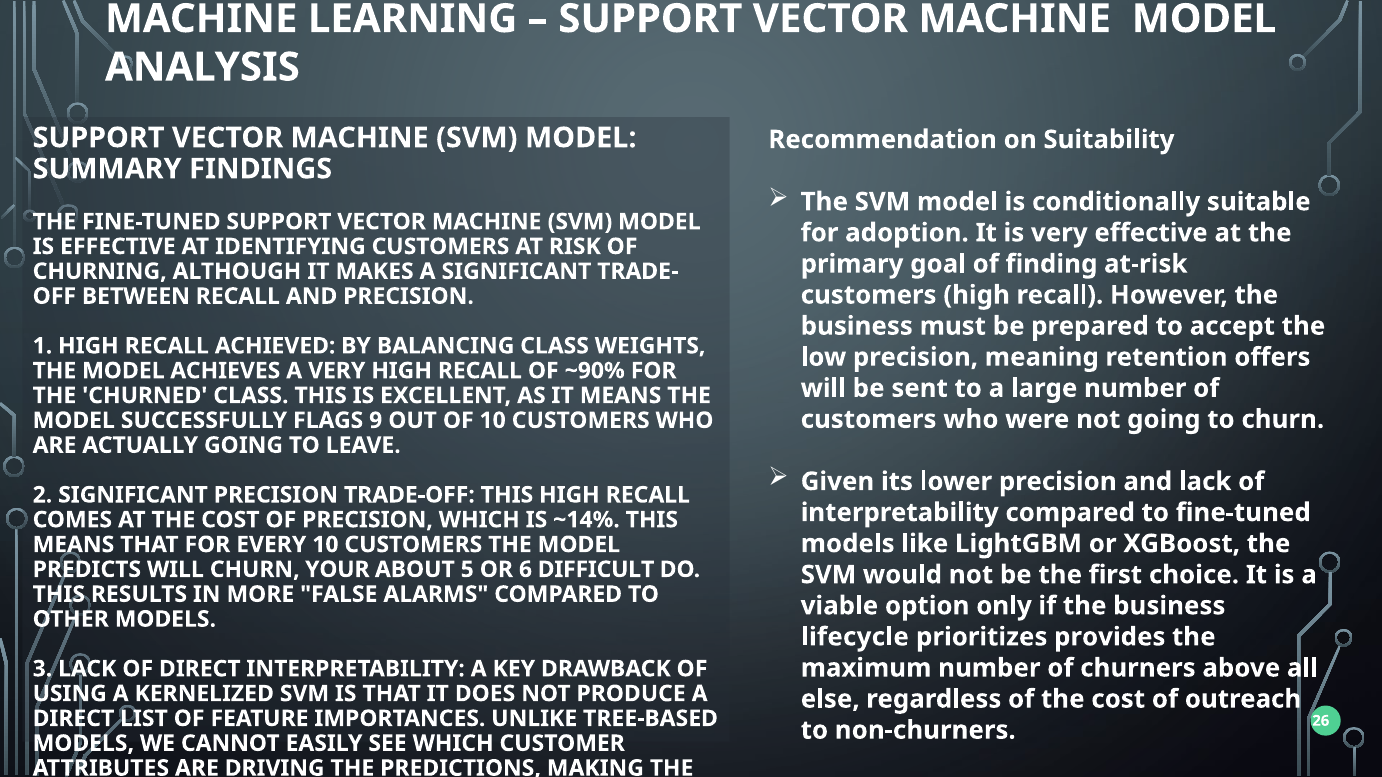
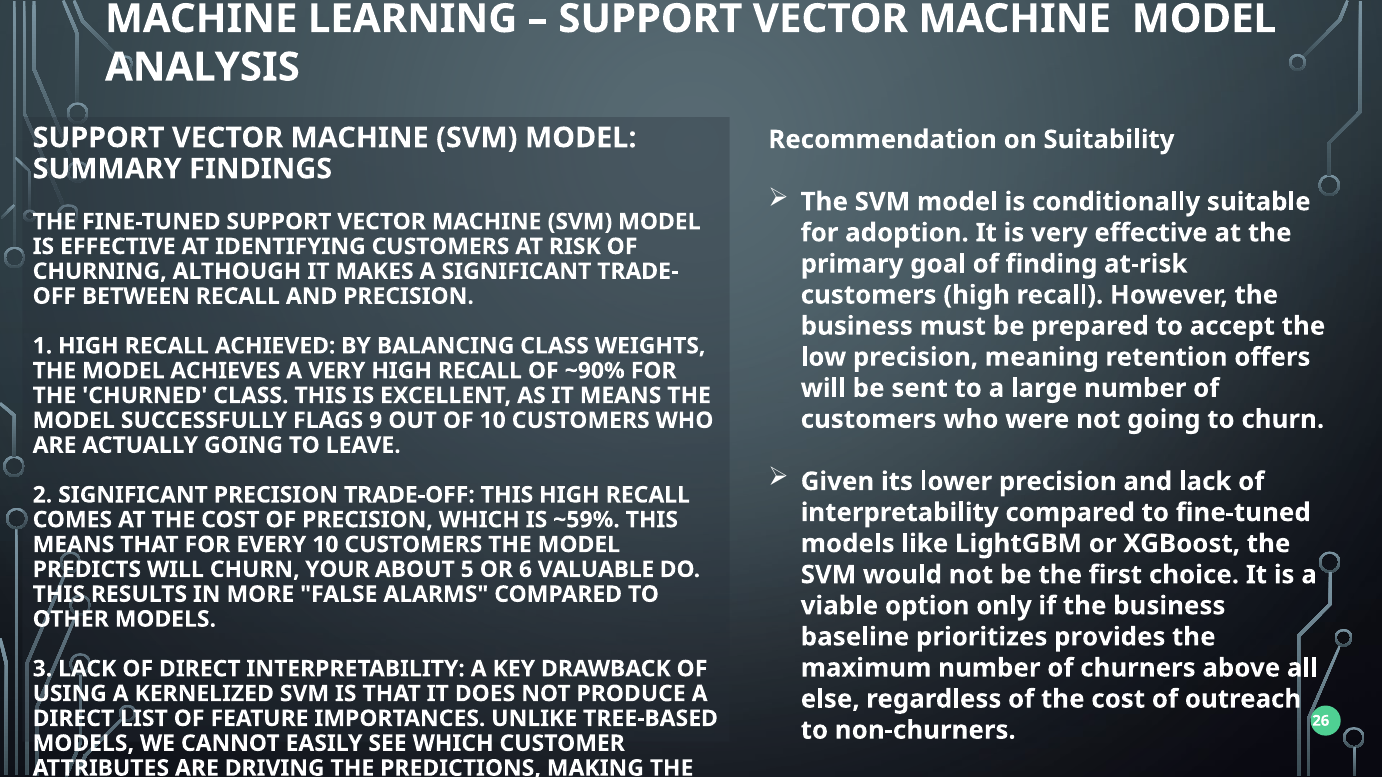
~14%: ~14% -> ~59%
DIFFICULT: DIFFICULT -> VALUABLE
lifecycle: lifecycle -> baseline
